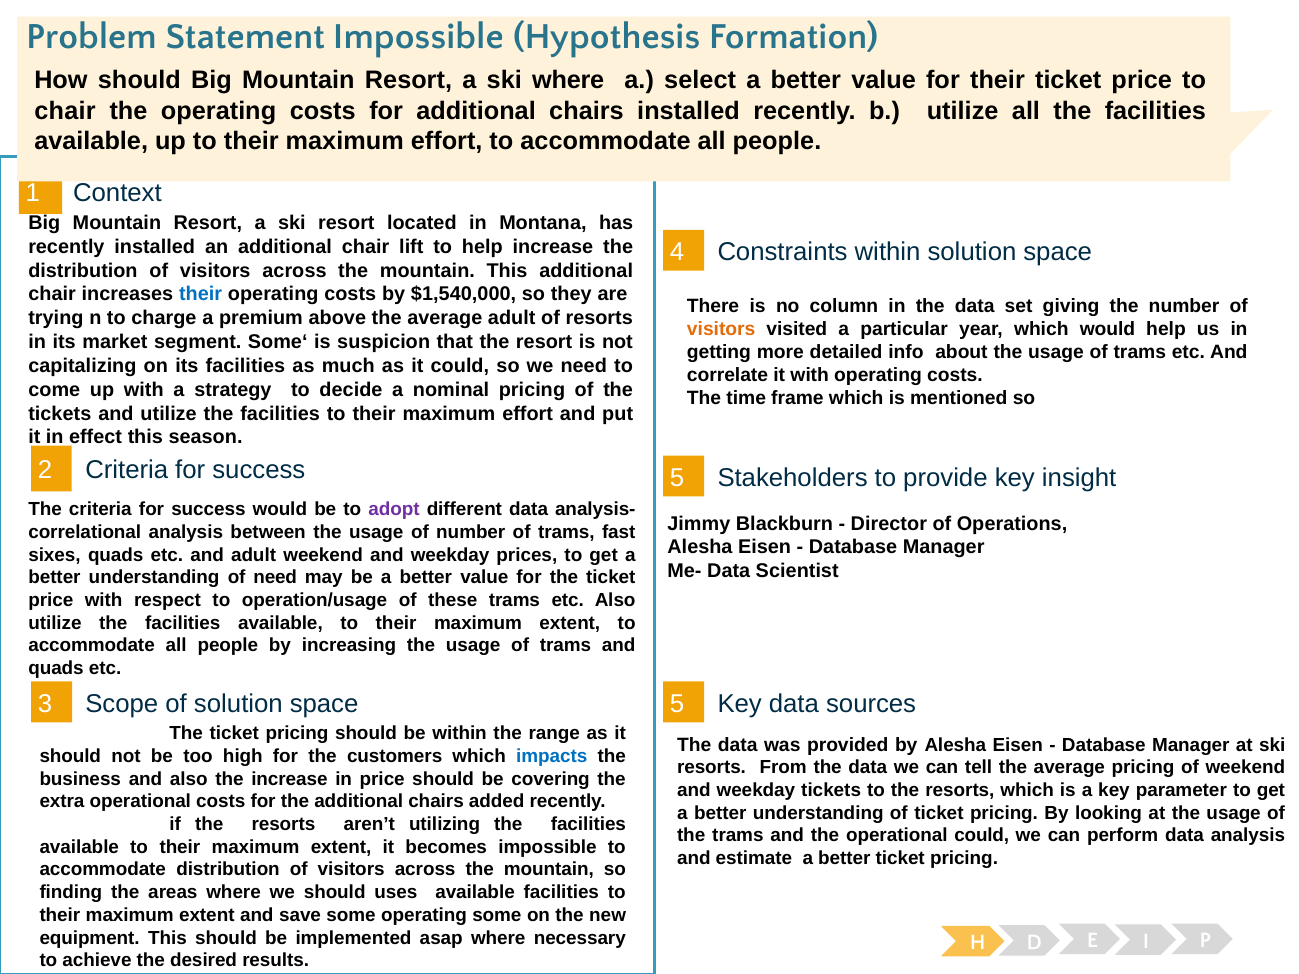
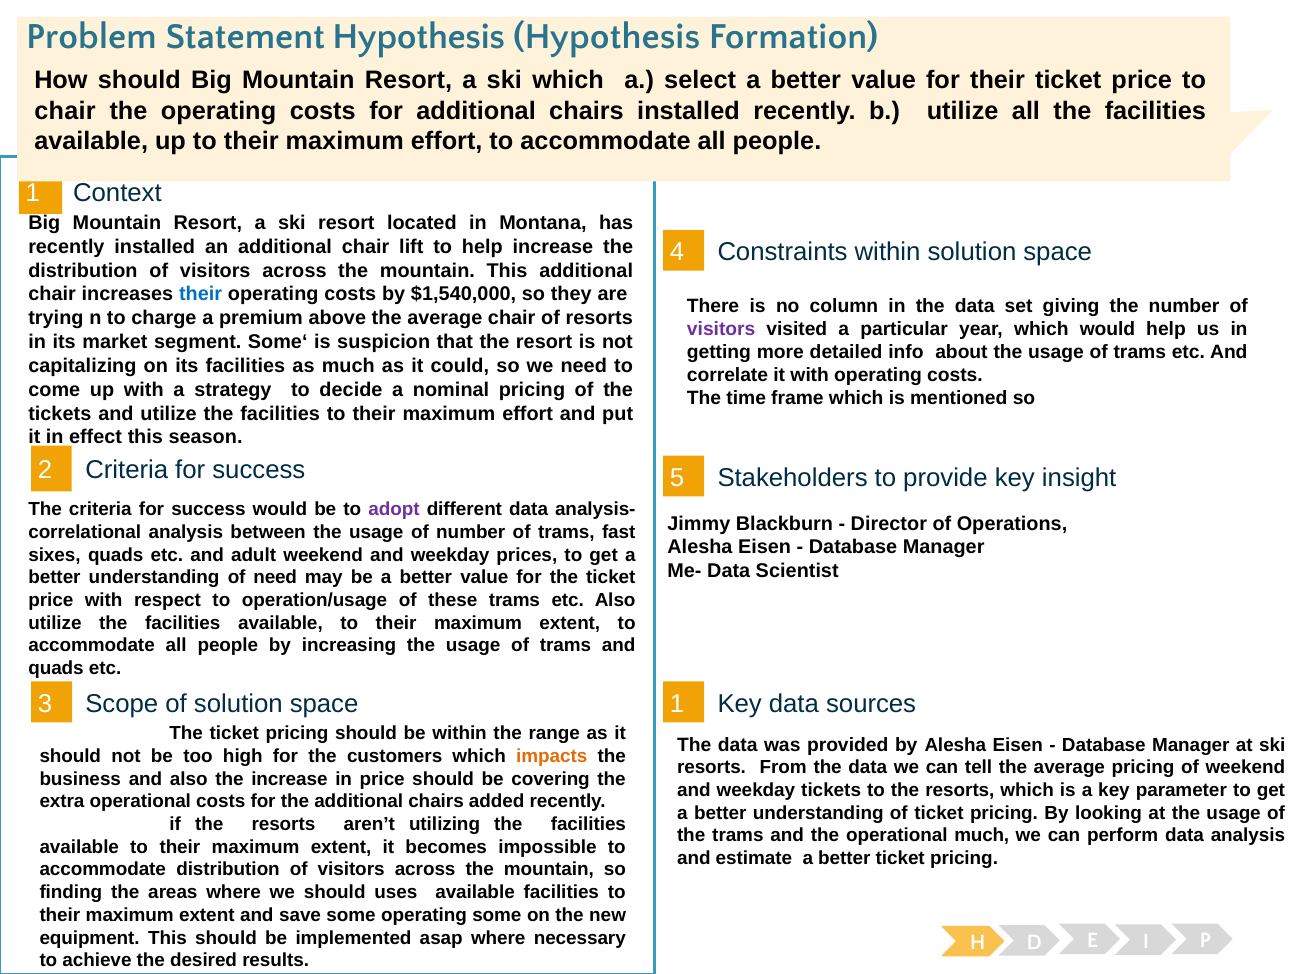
Statement Impossible: Impossible -> Hypothesis
ski where: where -> which
average adult: adult -> chair
visitors at (721, 329) colour: orange -> purple
3 5: 5 -> 1
impacts colour: blue -> orange
operational could: could -> much
